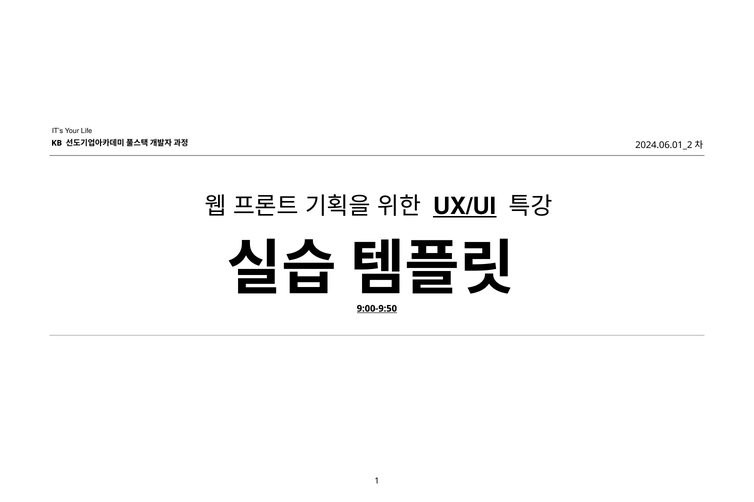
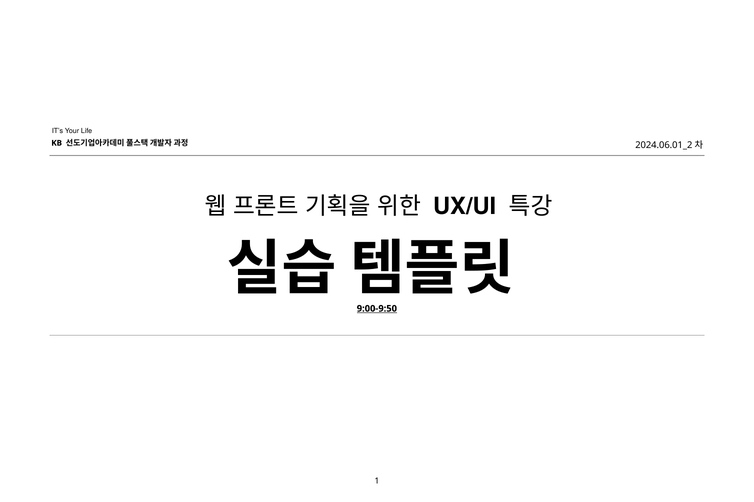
UX/UI underline: present -> none
